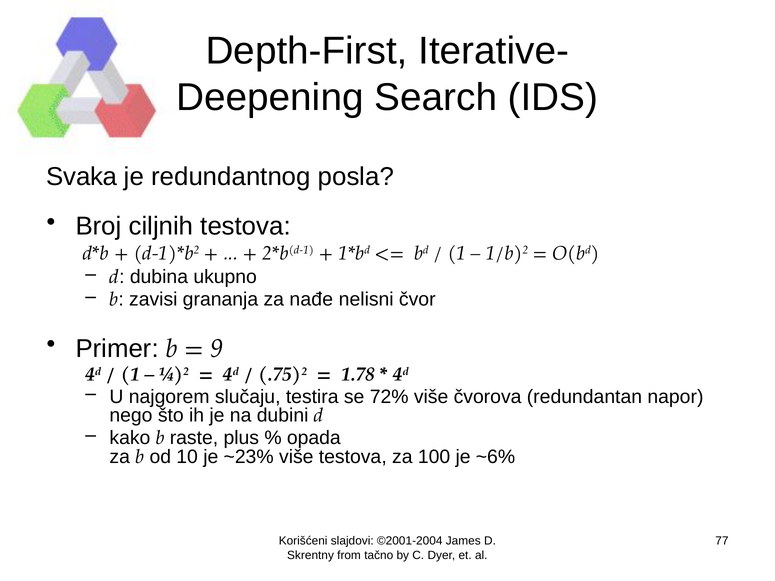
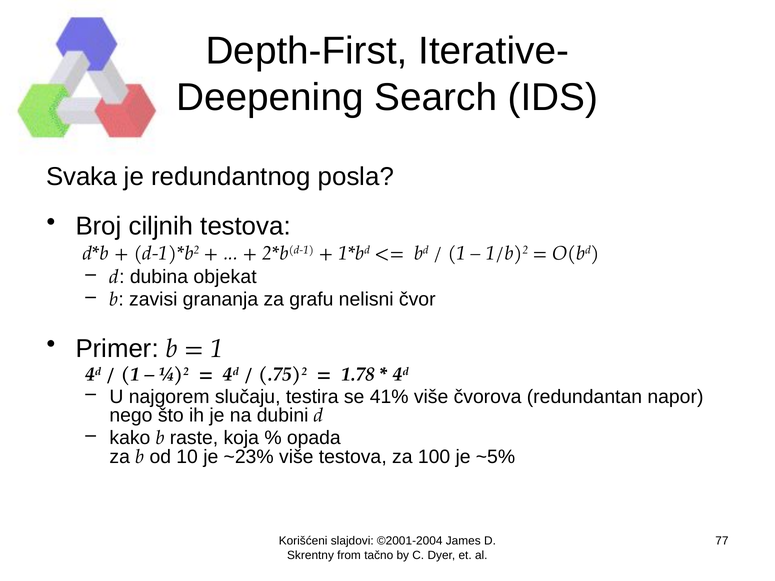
ukupno: ukupno -> objekat
nađe: nađe -> grafu
9 at (217, 349): 9 -> 1
72%: 72% -> 41%
plus: plus -> koja
~6%: ~6% -> ~5%
